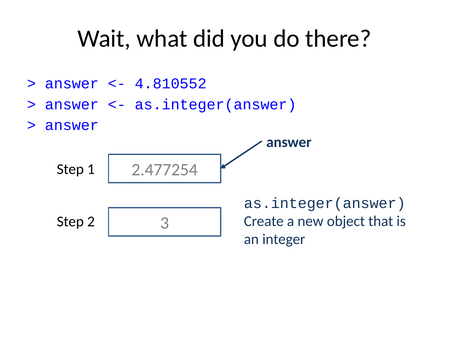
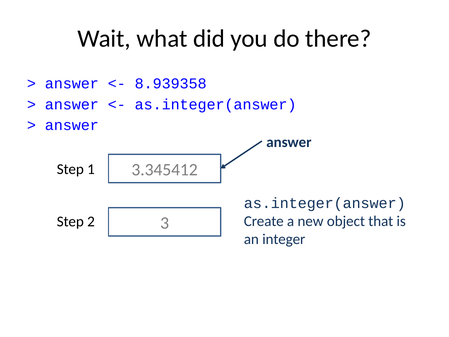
4.810552: 4.810552 -> 8.939358
2.477254: 2.477254 -> 3.345412
